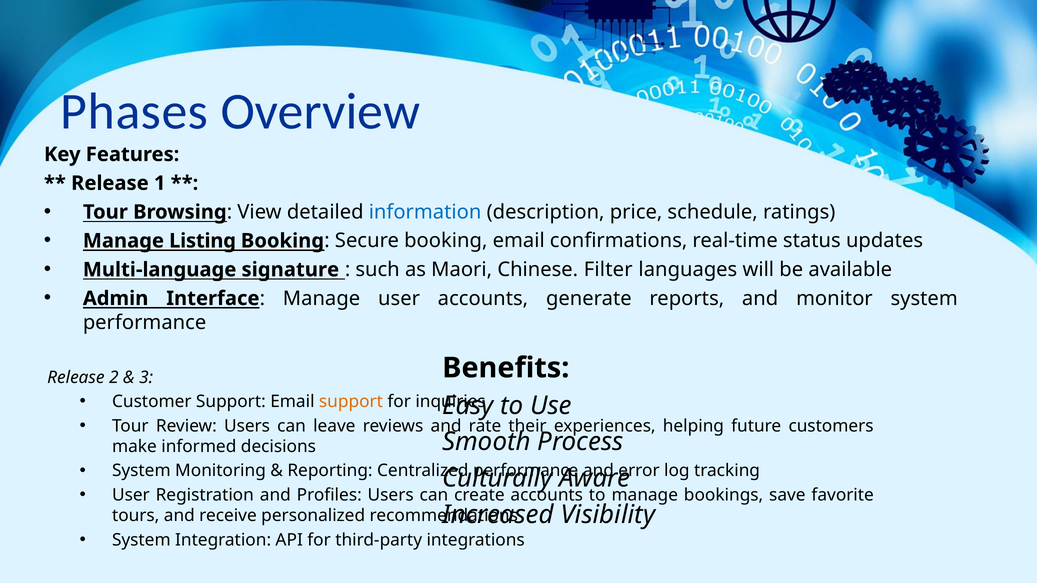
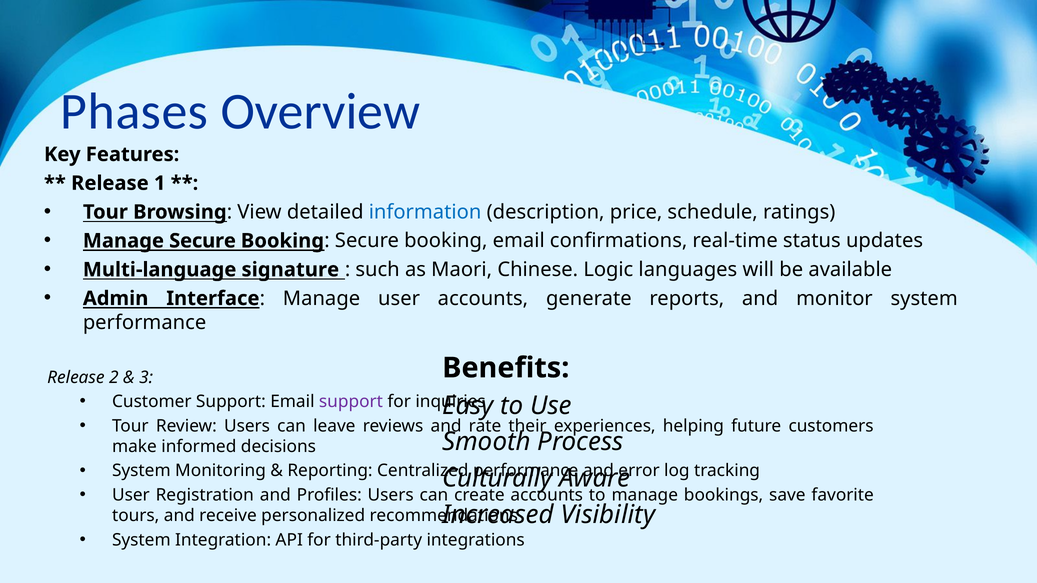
Manage Listing: Listing -> Secure
Filter: Filter -> Logic
support at (351, 402) colour: orange -> purple
